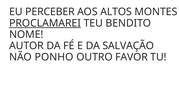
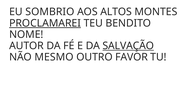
PERCEBER: PERCEBER -> SOMBRIO
SALVAÇÃO underline: none -> present
PONHO: PONHO -> MESMO
